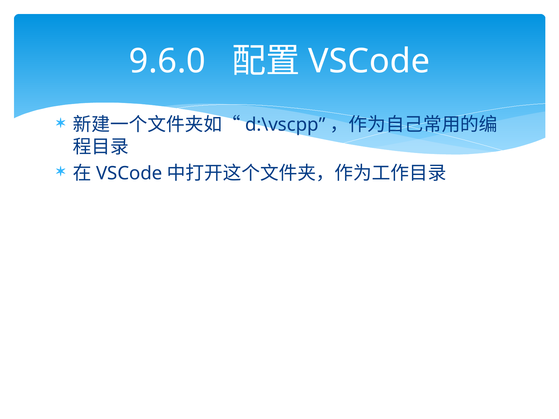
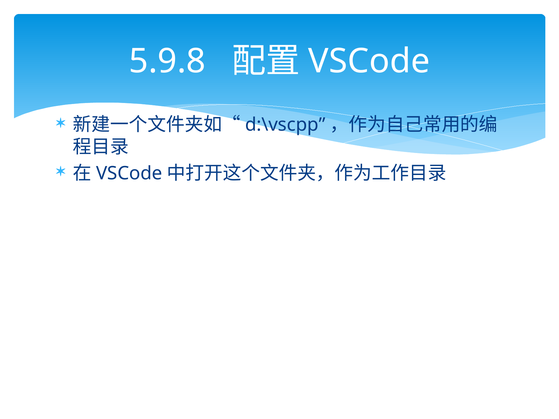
9.6.0: 9.6.0 -> 5.9.8
